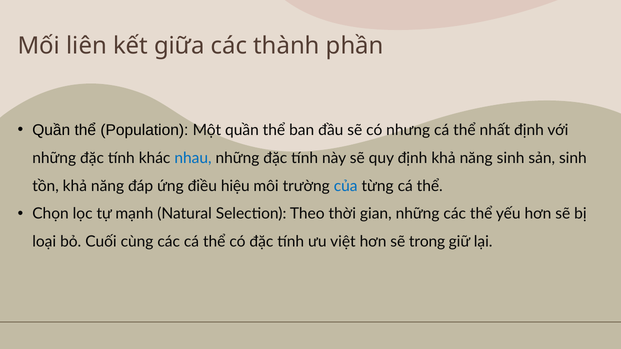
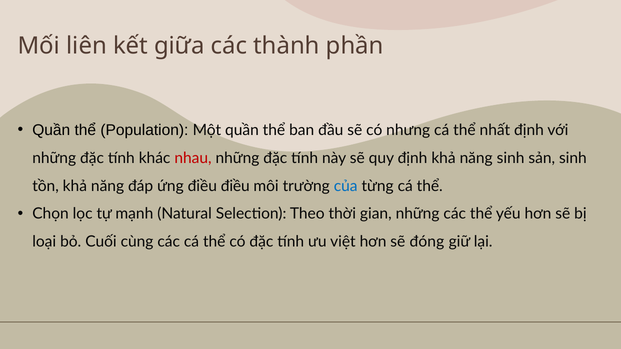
nhau colour: blue -> red
điều hiệu: hiệu -> điều
trong: trong -> đóng
